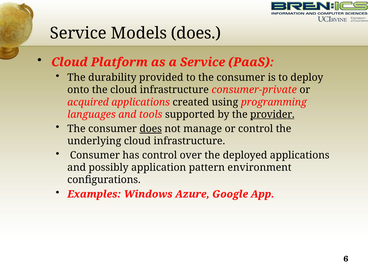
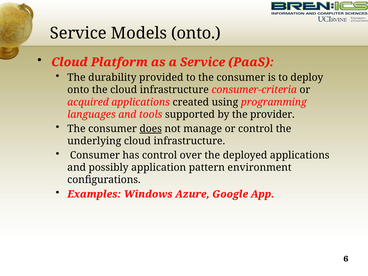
Models does: does -> onto
consumer-private: consumer-private -> consumer-criteria
provider underline: present -> none
